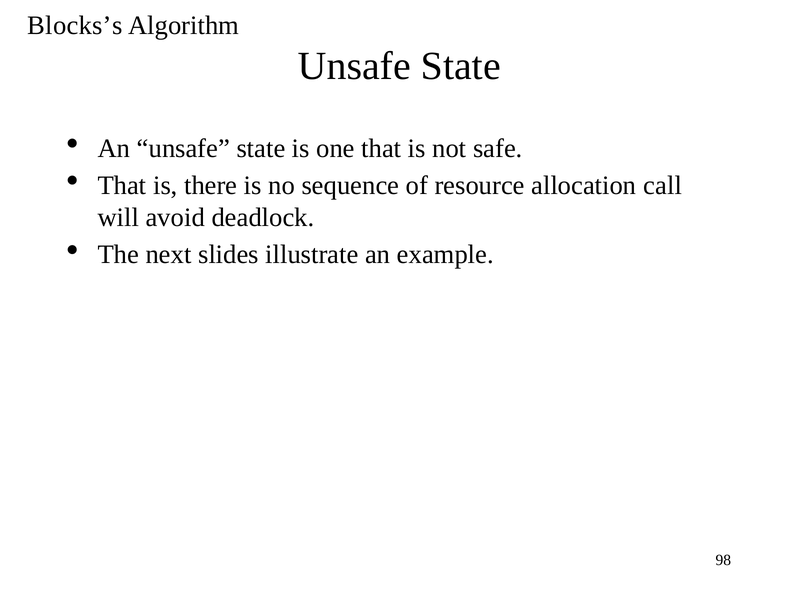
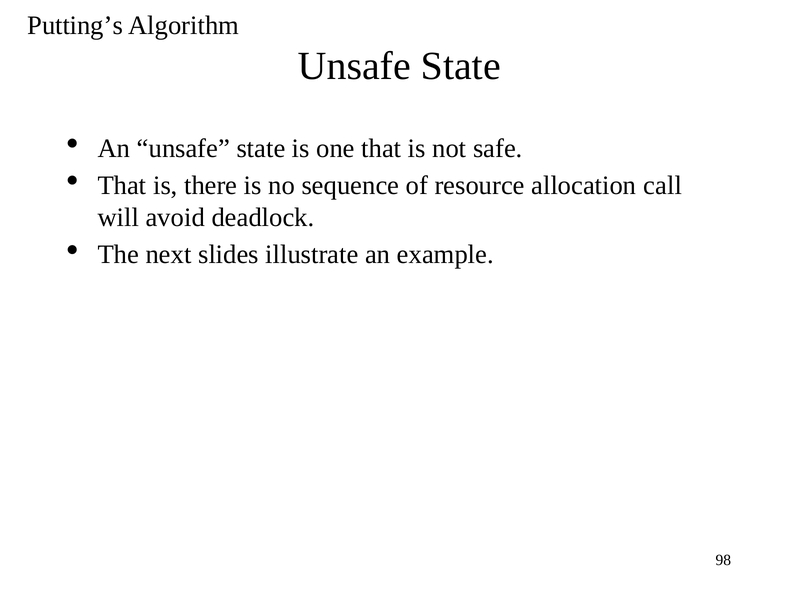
Blocks’s: Blocks’s -> Putting’s
